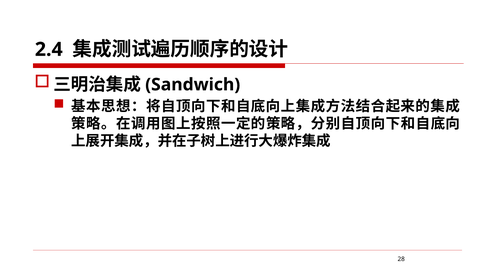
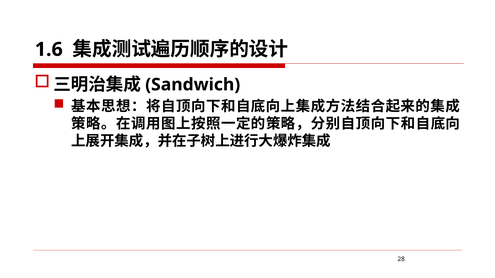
2.4: 2.4 -> 1.6
